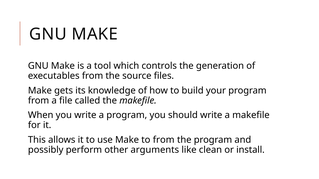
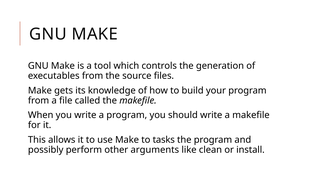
to from: from -> tasks
